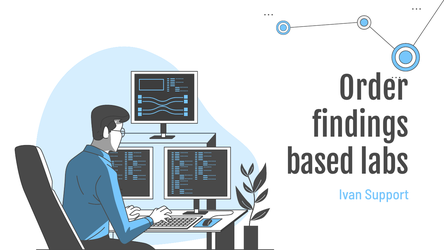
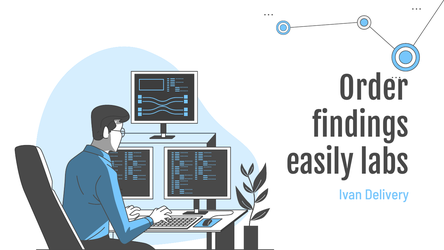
based: based -> easily
Support: Support -> Delivery
